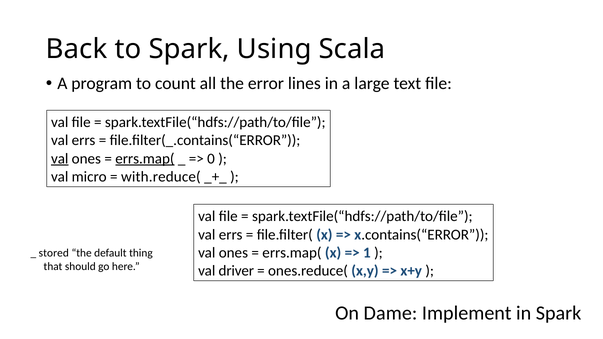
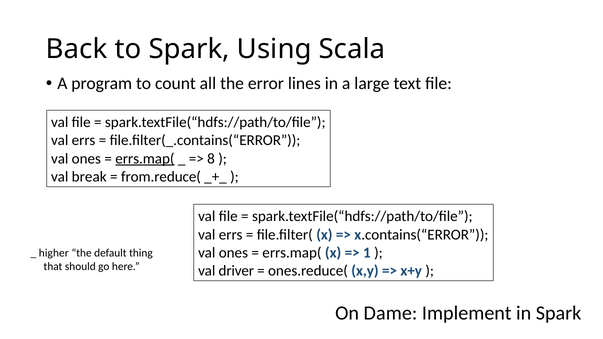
val at (60, 159) underline: present -> none
0: 0 -> 8
micro: micro -> break
with.reduce(: with.reduce( -> from.reduce(
stored: stored -> higher
